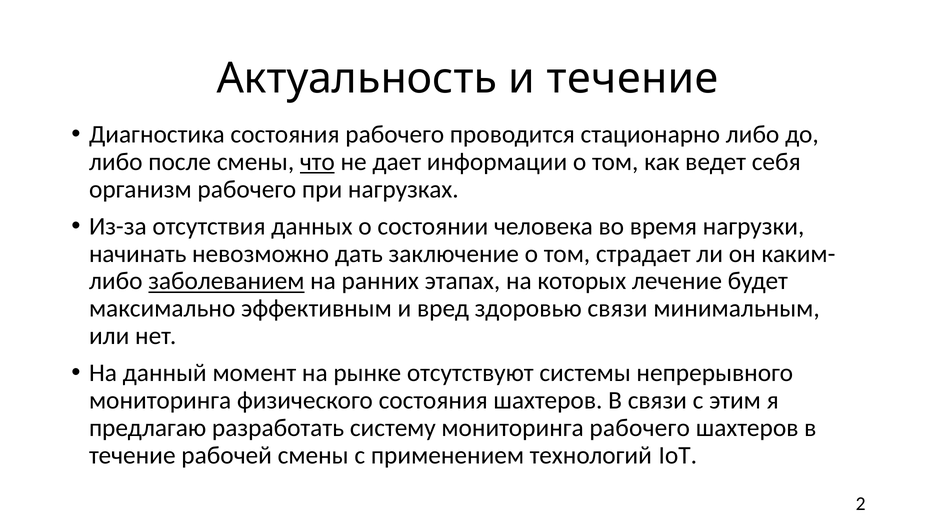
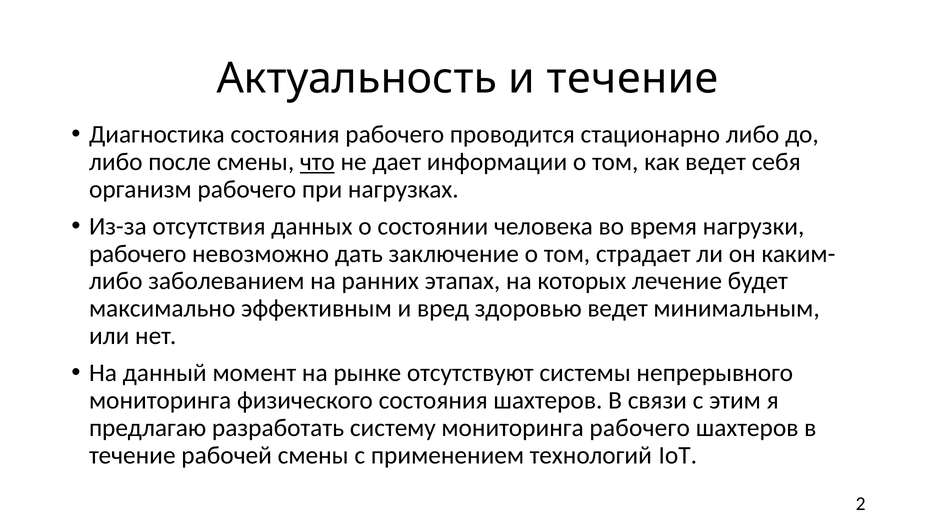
начинать at (138, 254): начинать -> рабочего
заболеванием underline: present -> none
здоровью связи: связи -> ведет
